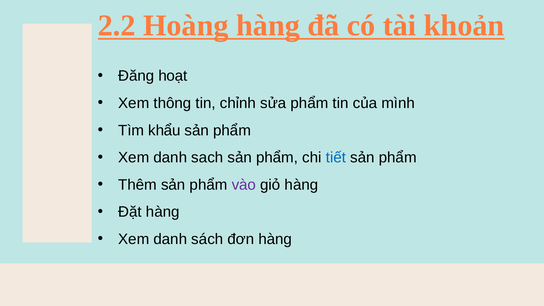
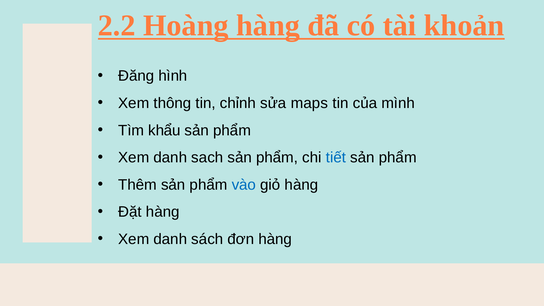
hoạt: hoạt -> hình
sửa phẩm: phẩm -> maps
vào colour: purple -> blue
